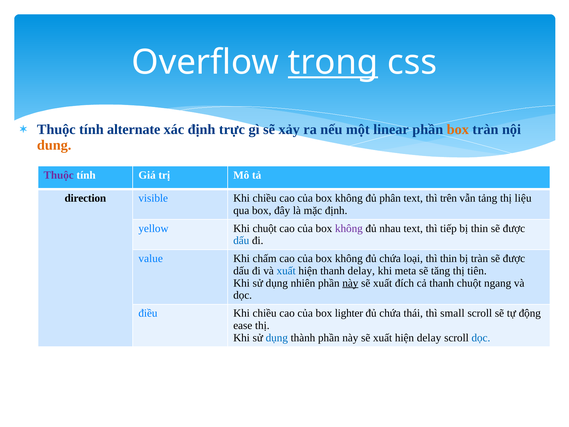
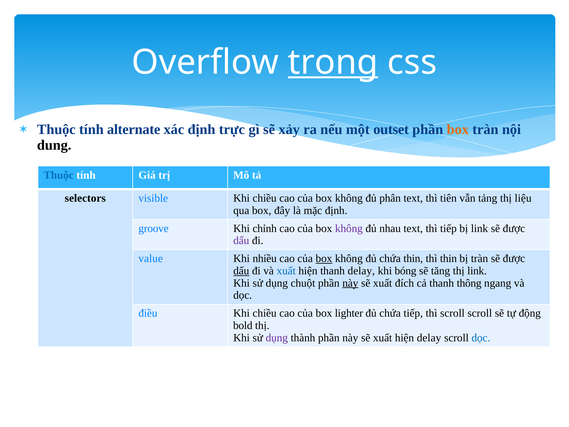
linear: linear -> outset
dung colour: orange -> black
Thuộc at (59, 175) colour: purple -> blue
direction: direction -> selectors
trên: trên -> tiên
yellow: yellow -> groove
Khi chuột: chuột -> chỉnh
bị thin: thin -> link
dấu at (241, 240) colour: blue -> purple
chấm: chấm -> nhiều
box at (324, 258) underline: none -> present
chứa loại: loại -> thin
dấu at (241, 271) underline: none -> present
meta: meta -> bóng
thị tiên: tiên -> link
nhiên: nhiên -> chuột
thanh chuột: chuột -> thông
chứa thái: thái -> tiếp
thì small: small -> scroll
ease: ease -> bold
dụng at (277, 338) colour: blue -> purple
